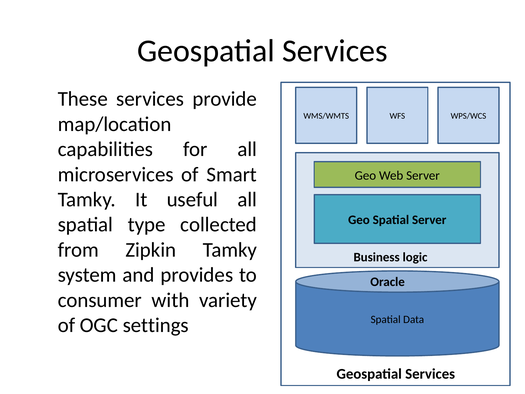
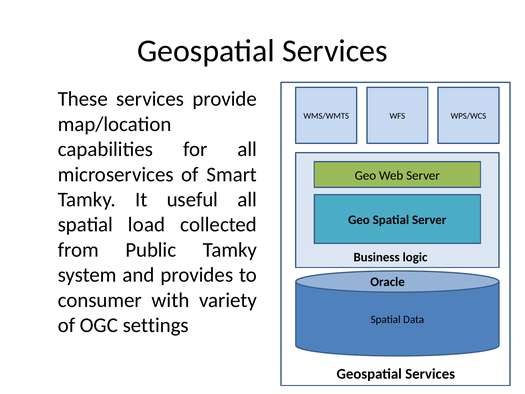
type: type -> load
Zipkin: Zipkin -> Public
